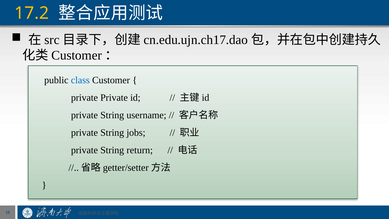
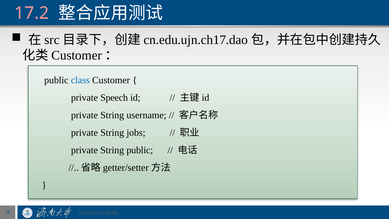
17.2 colour: yellow -> pink
private Private: Private -> Speech
String return: return -> public
